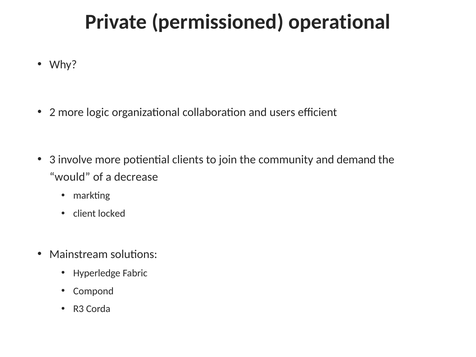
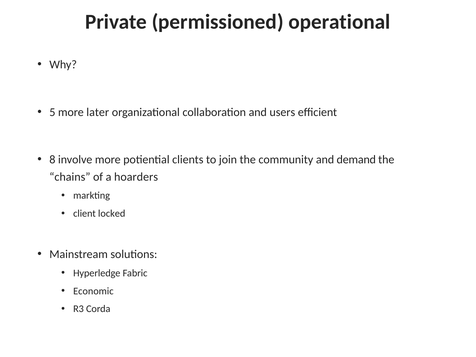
2: 2 -> 5
logic: logic -> later
3: 3 -> 8
would: would -> chains
decrease: decrease -> hoarders
Compond: Compond -> Economic
